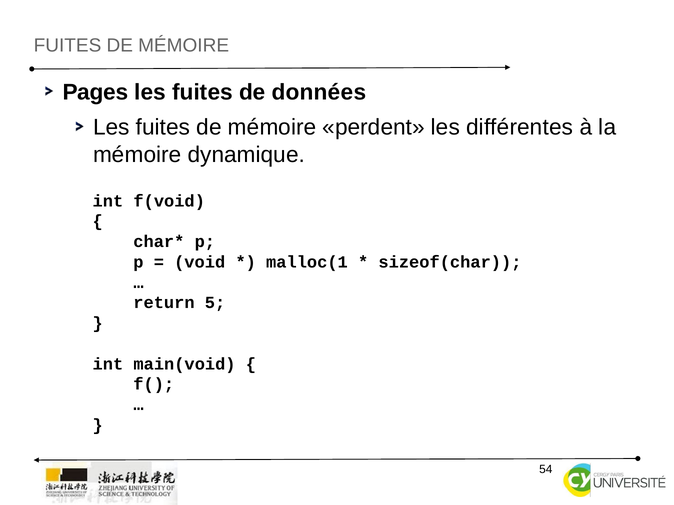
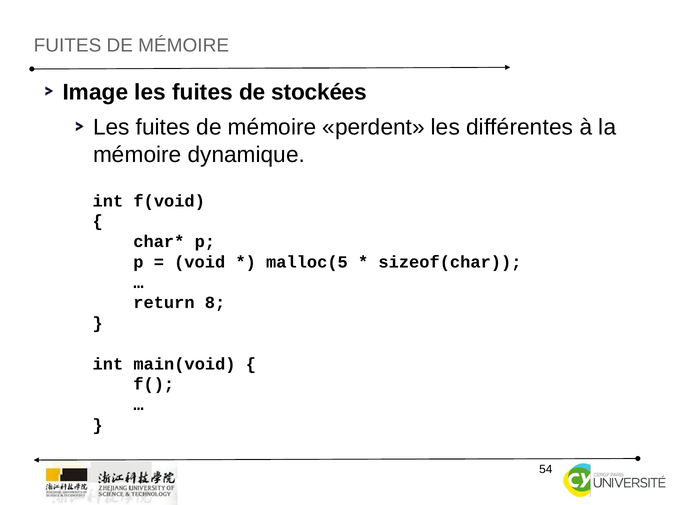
Pages: Pages -> Image
données: données -> stockées
malloc(1: malloc(1 -> malloc(5
5: 5 -> 8
